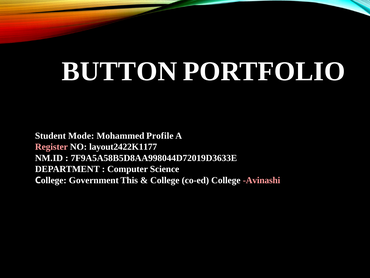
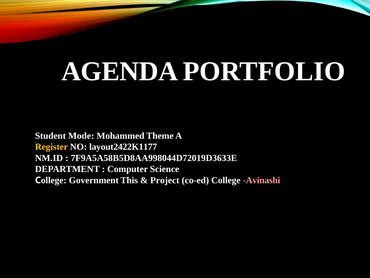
BUTTON: BUTTON -> AGENDA
Profile: Profile -> Theme
Register colour: pink -> yellow
College at (165, 180): College -> Project
